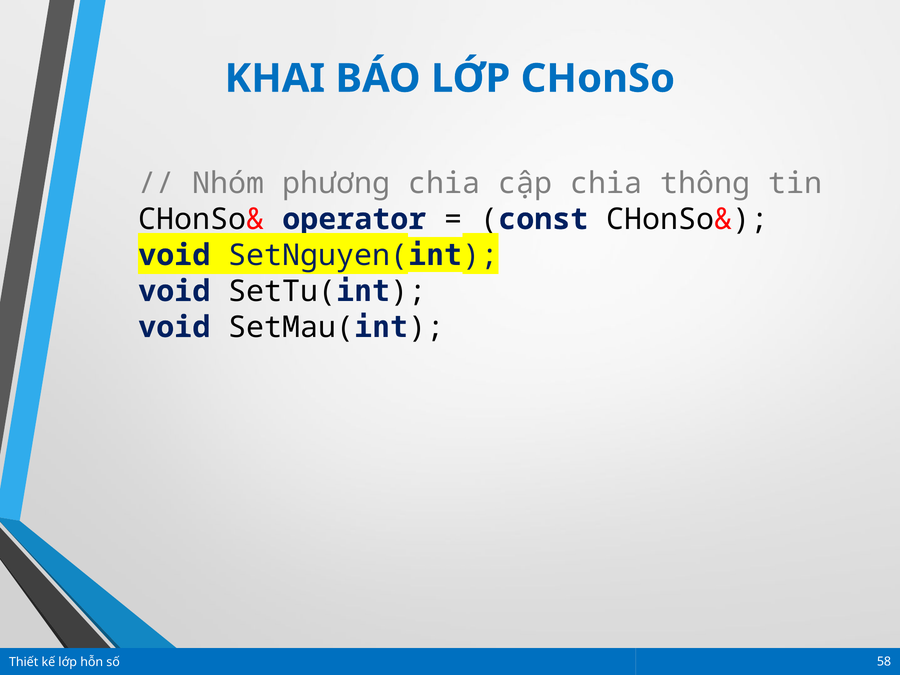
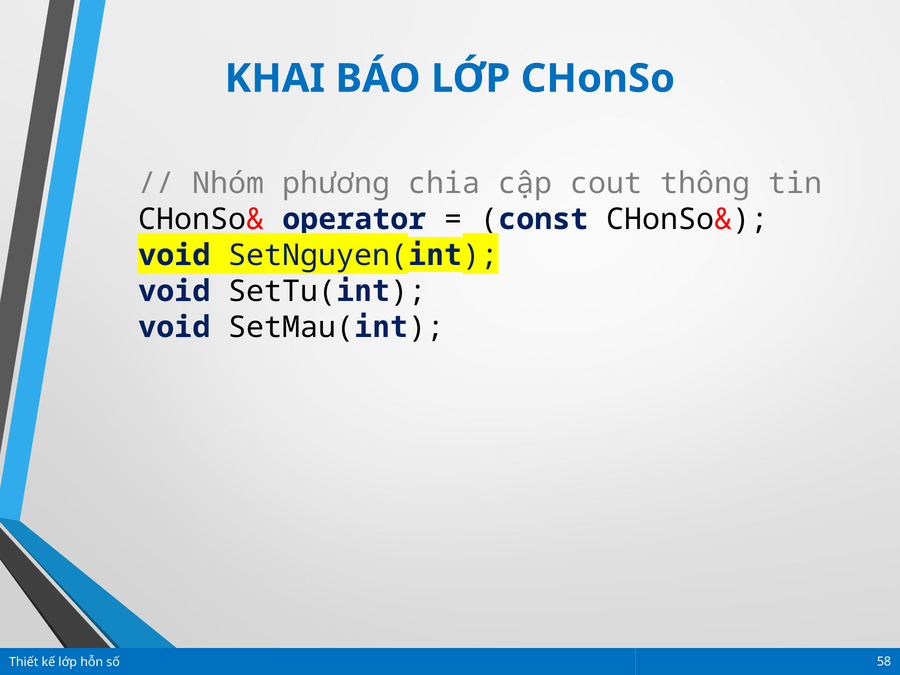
cập chia: chia -> cout
